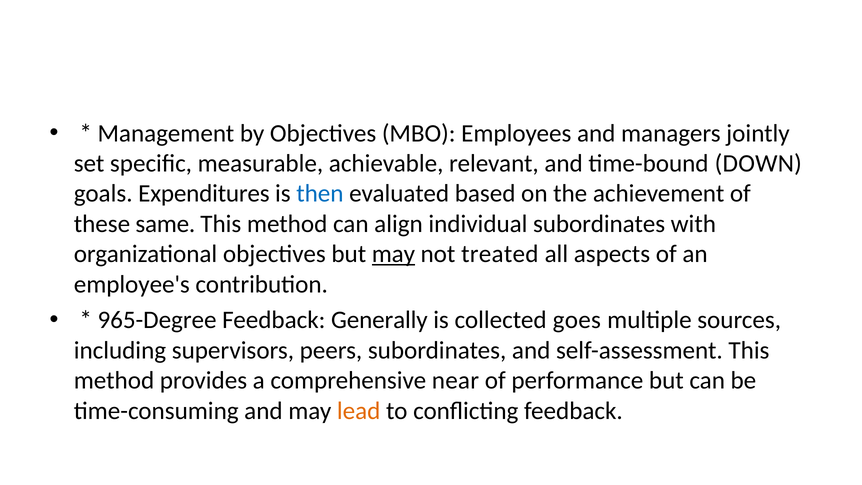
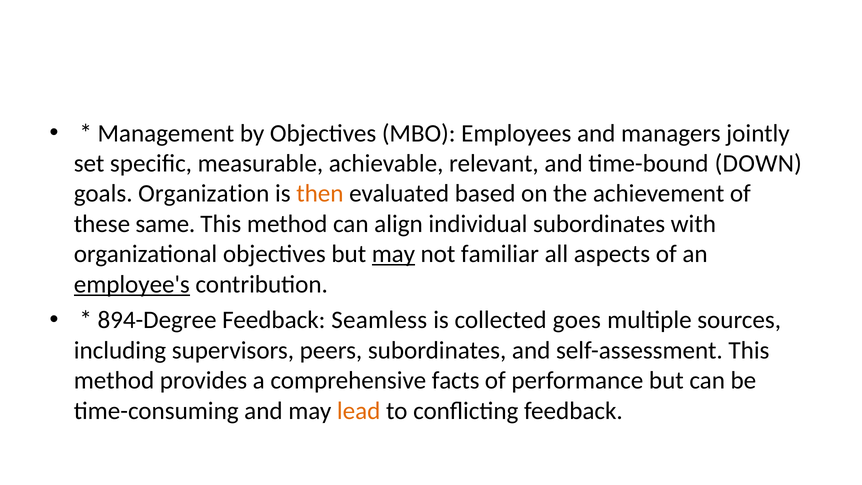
Expenditures: Expenditures -> Organization
then colour: blue -> orange
treated: treated -> familiar
employee's underline: none -> present
965-Degree: 965-Degree -> 894-Degree
Generally: Generally -> Seamless
near: near -> facts
